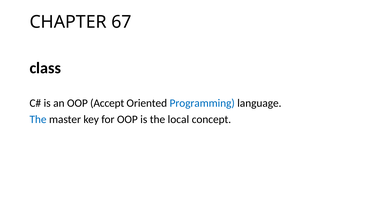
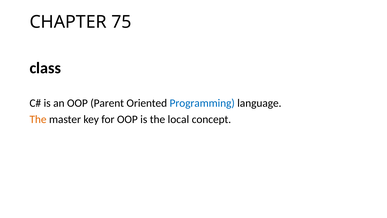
67: 67 -> 75
Accept: Accept -> Parent
The at (38, 119) colour: blue -> orange
